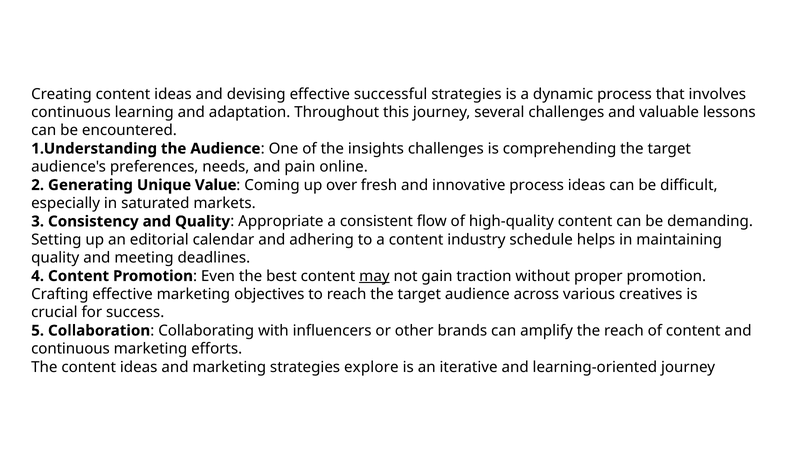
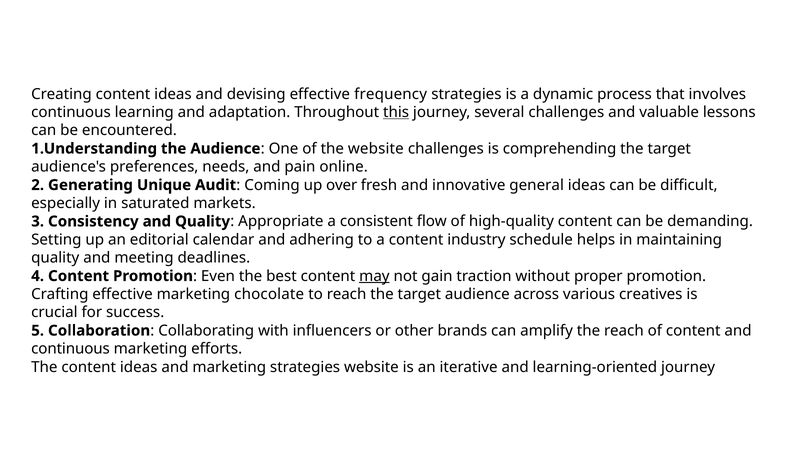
successful: successful -> frequency
this underline: none -> present
the insights: insights -> website
Value: Value -> Audit
innovative process: process -> general
objectives: objectives -> chocolate
strategies explore: explore -> website
